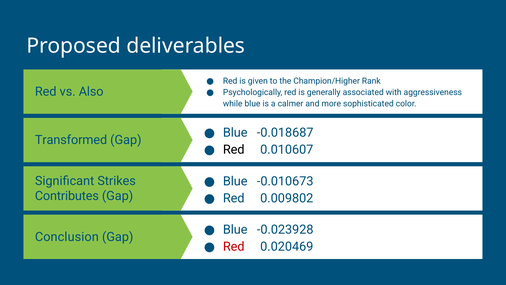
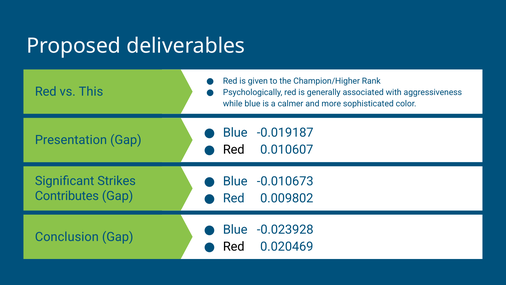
Also: Also -> This
-0.018687: -0.018687 -> -0.019187
Transformed: Transformed -> Presentation
Red at (234, 246) colour: red -> black
